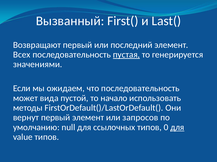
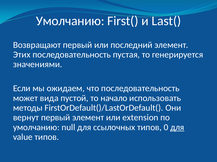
Вызванный at (70, 21): Вызванный -> Умолчанию
Всех: Всех -> Этих
пустая underline: present -> none
запросов: запросов -> extension
